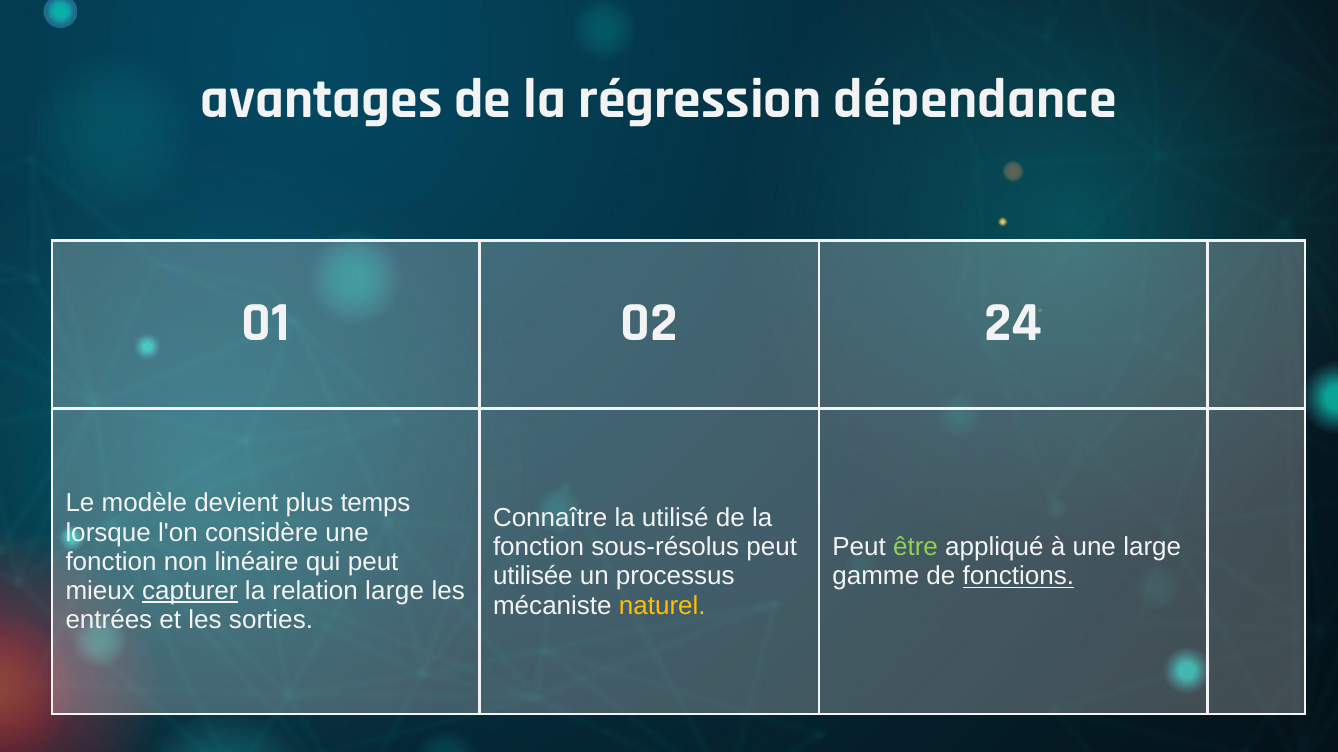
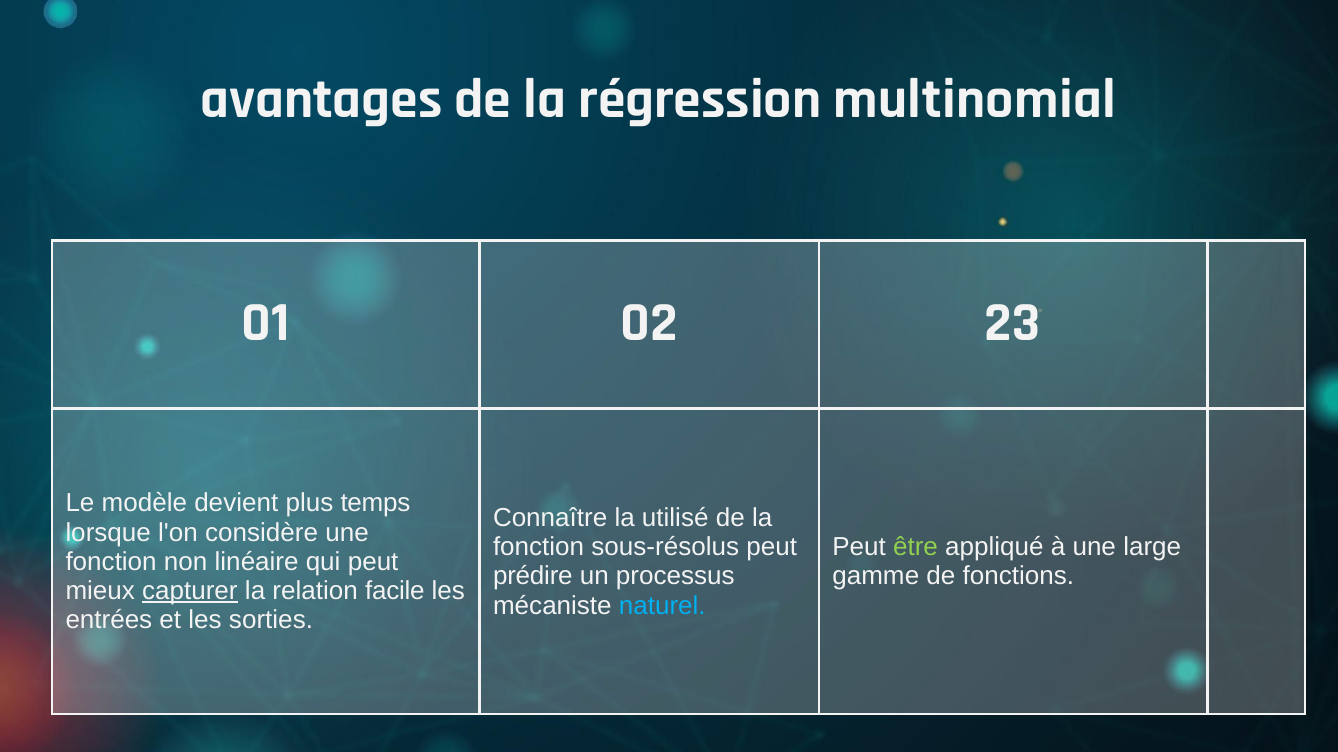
dépendance: dépendance -> multinomial
24: 24 -> 23
utilisée: utilisée -> prédire
fonctions underline: present -> none
relation large: large -> facile
naturel colour: yellow -> light blue
